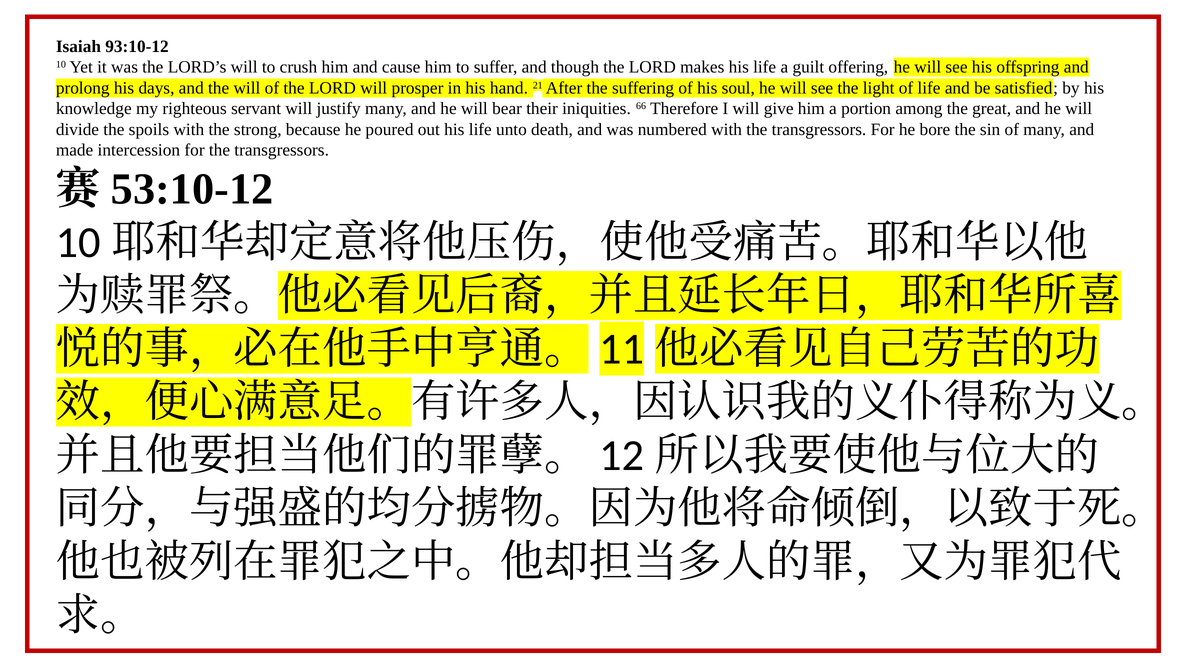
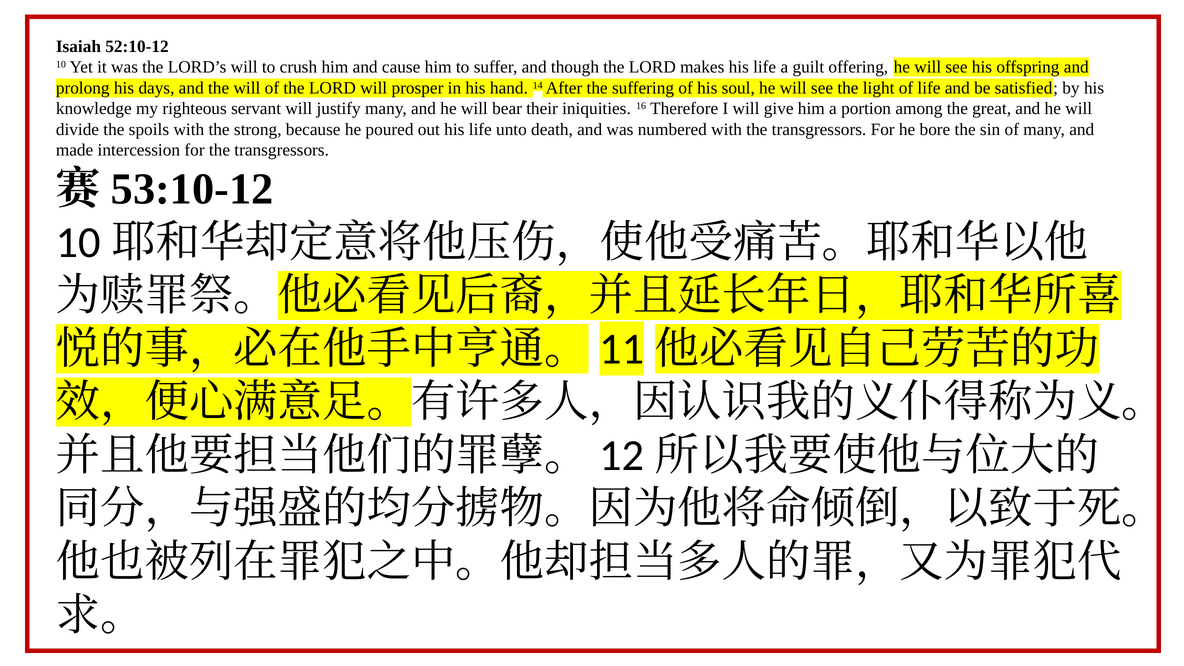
93:10-12: 93:10-12 -> 52:10-12
21: 21 -> 14
66: 66 -> 16
